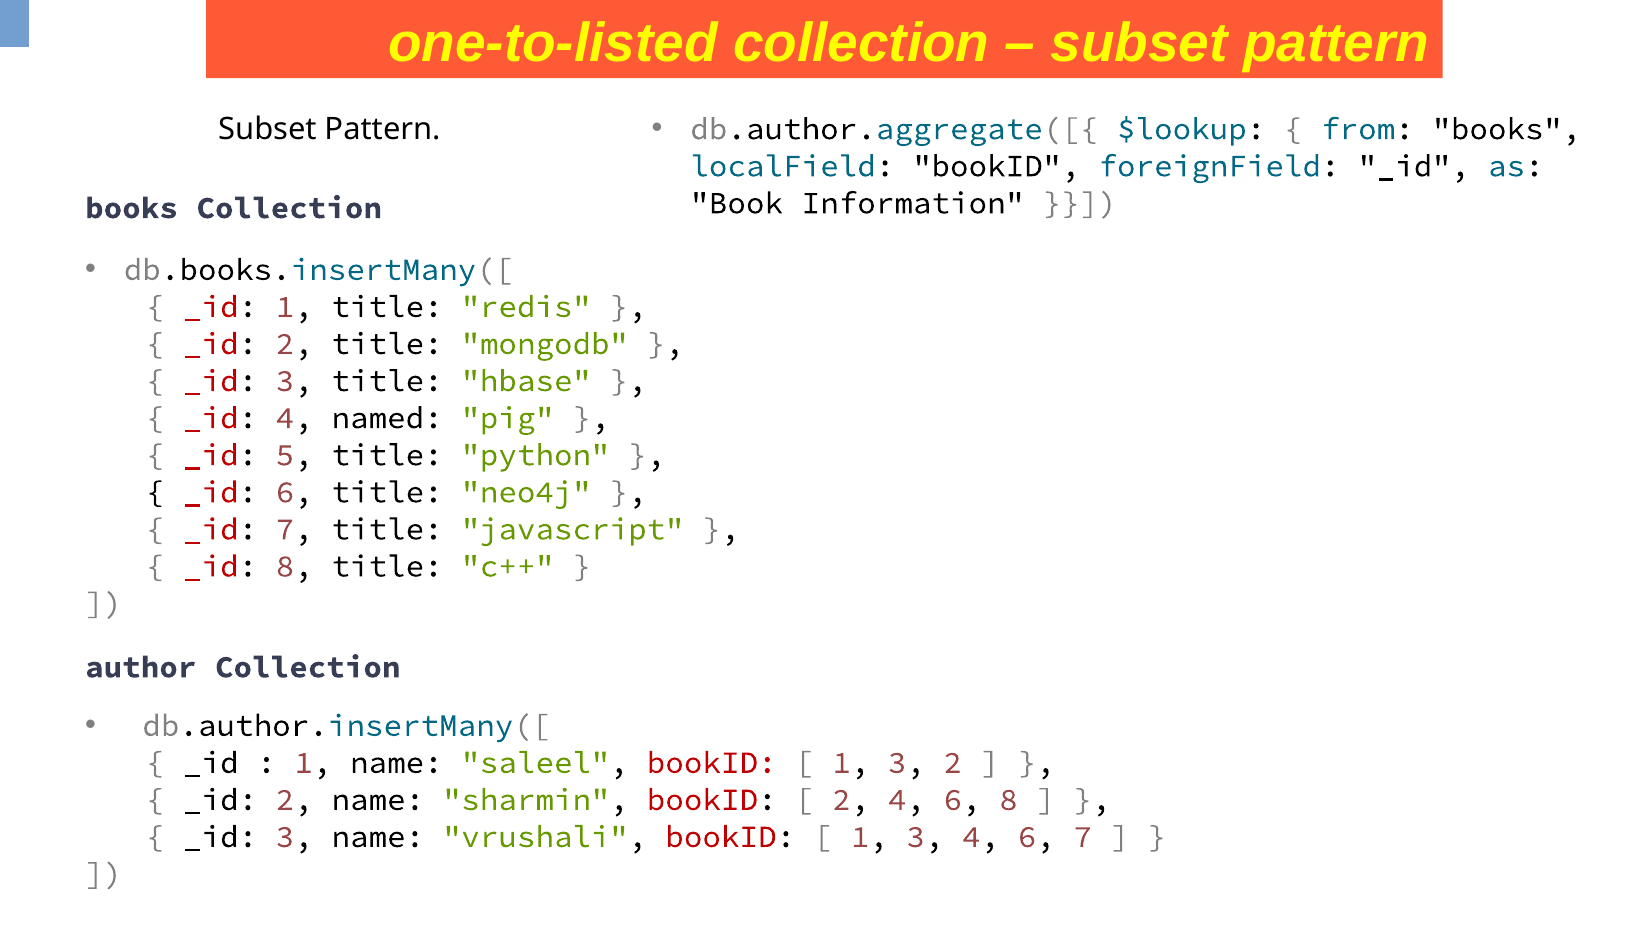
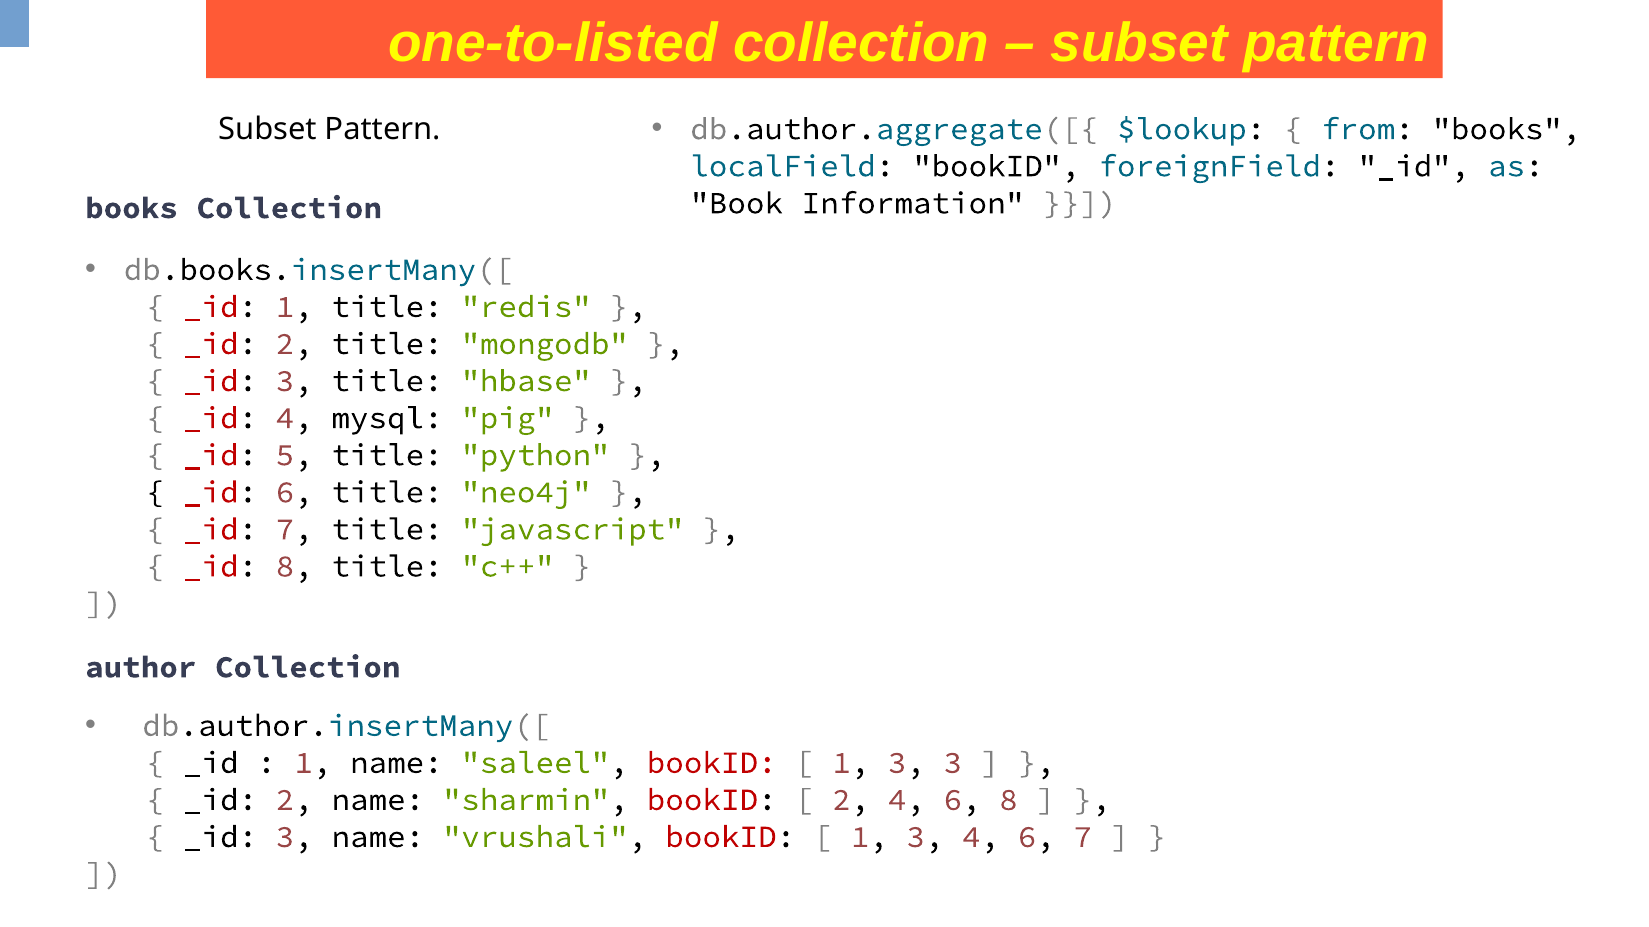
named: named -> mysql
3 2: 2 -> 3
